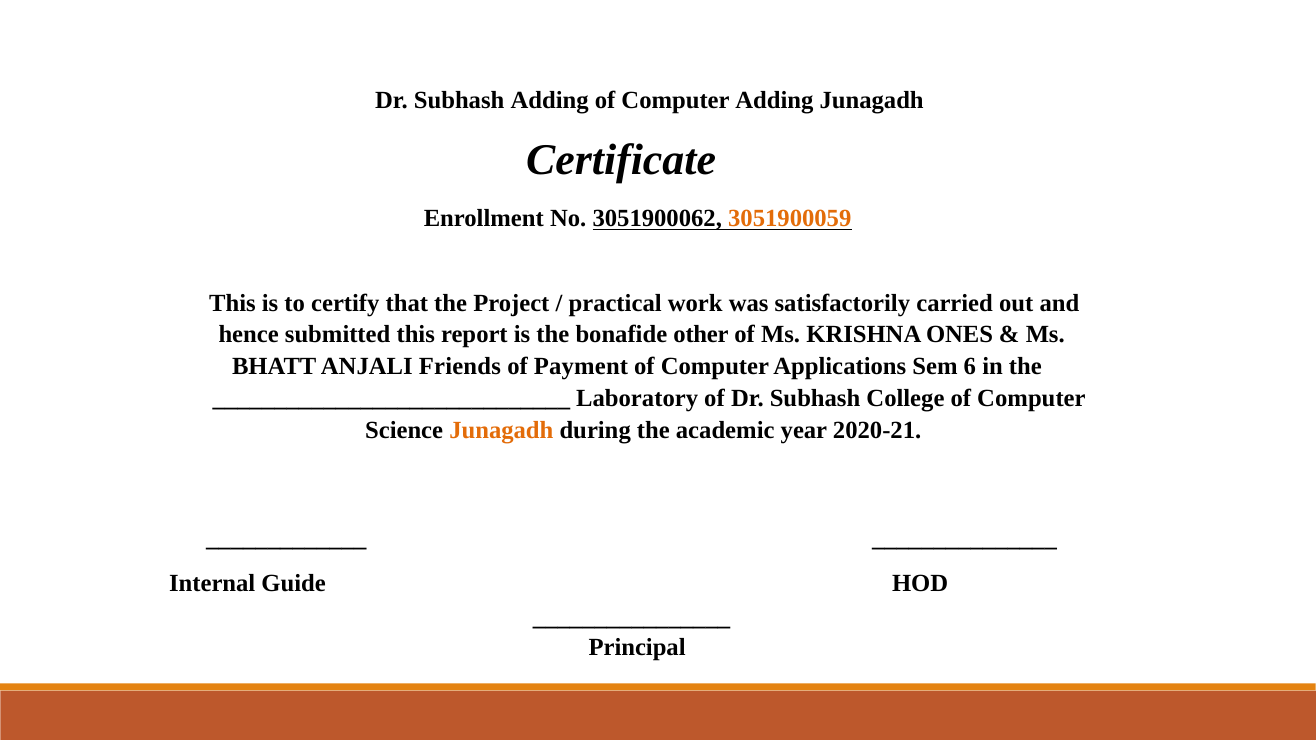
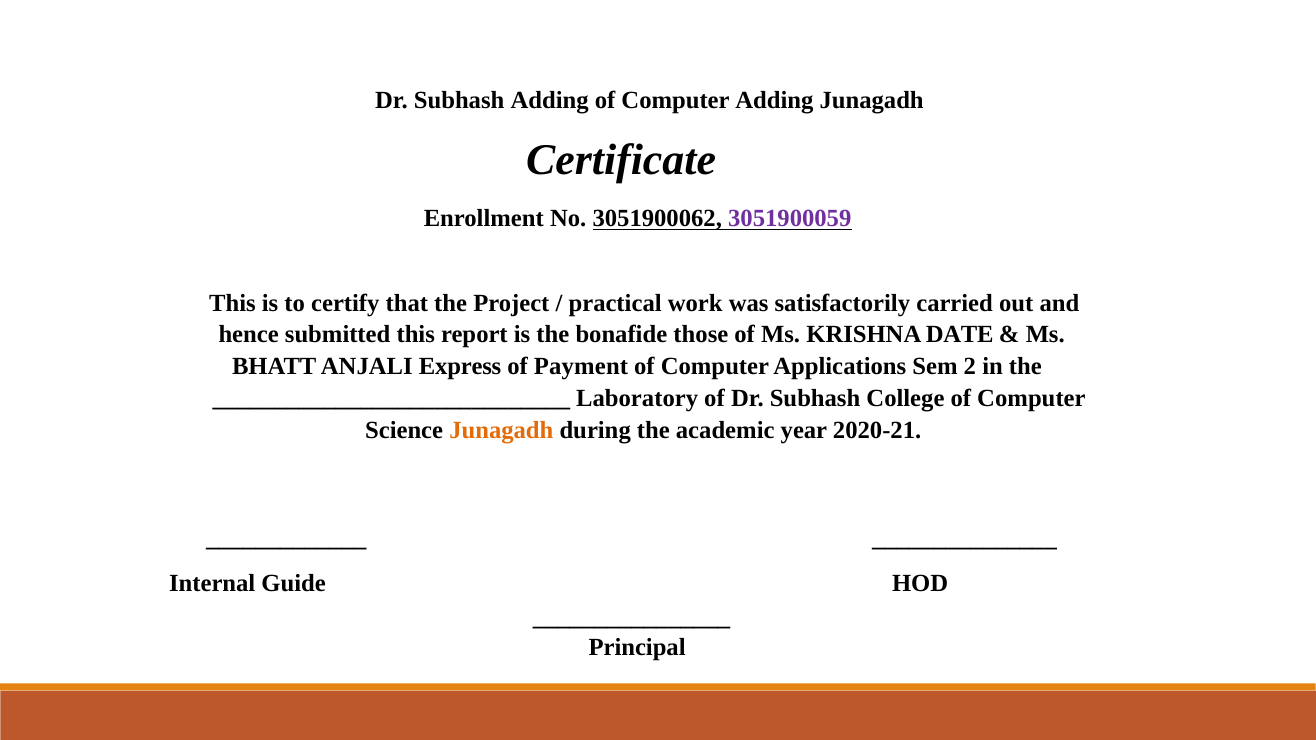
3051900059 colour: orange -> purple
other: other -> those
ONES: ONES -> DATE
Friends: Friends -> Express
6: 6 -> 2
